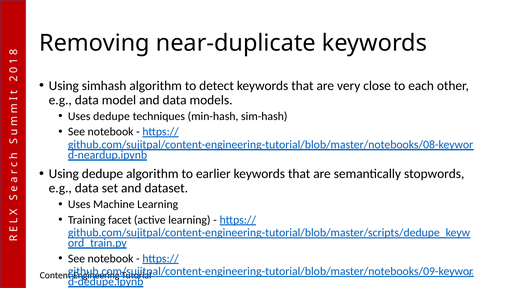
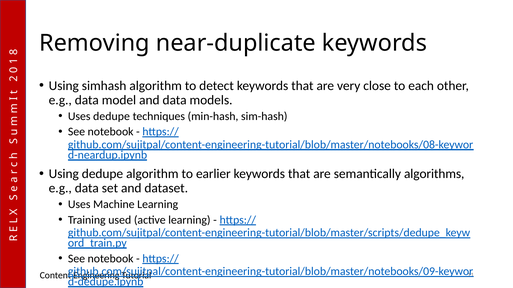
stopwords: stopwords -> algorithms
facet: facet -> used
